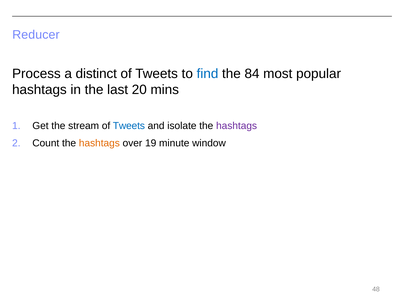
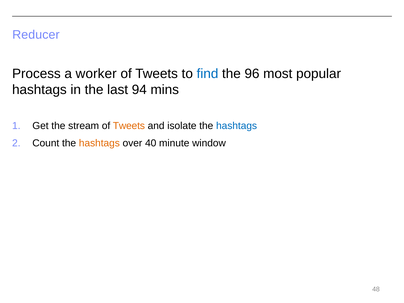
distinct: distinct -> worker
84: 84 -> 96
20: 20 -> 94
Tweets at (129, 126) colour: blue -> orange
hashtags at (237, 126) colour: purple -> blue
19: 19 -> 40
